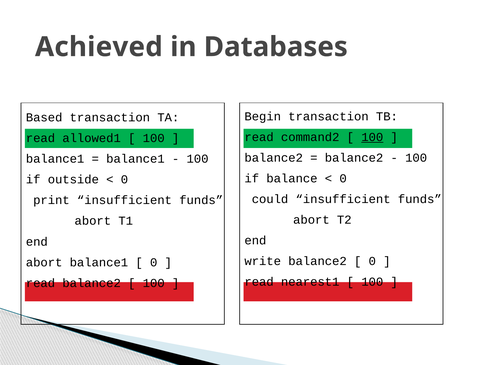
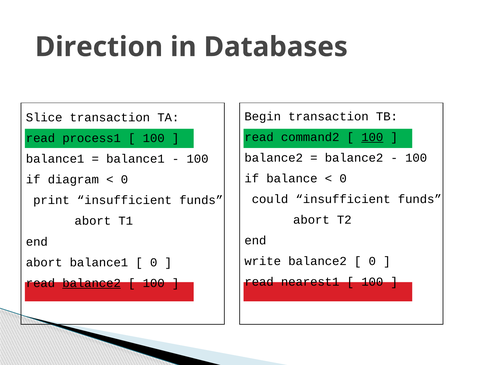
Achieved: Achieved -> Direction
Based: Based -> Slice
allowed1: allowed1 -> process1
outside: outside -> diagram
balance2 at (92, 283) underline: none -> present
